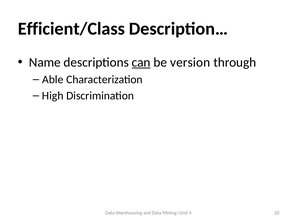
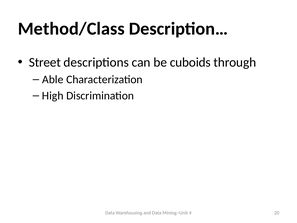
Efficient/Class: Efficient/Class -> Method/Class
Name: Name -> Street
can underline: present -> none
version: version -> cuboids
